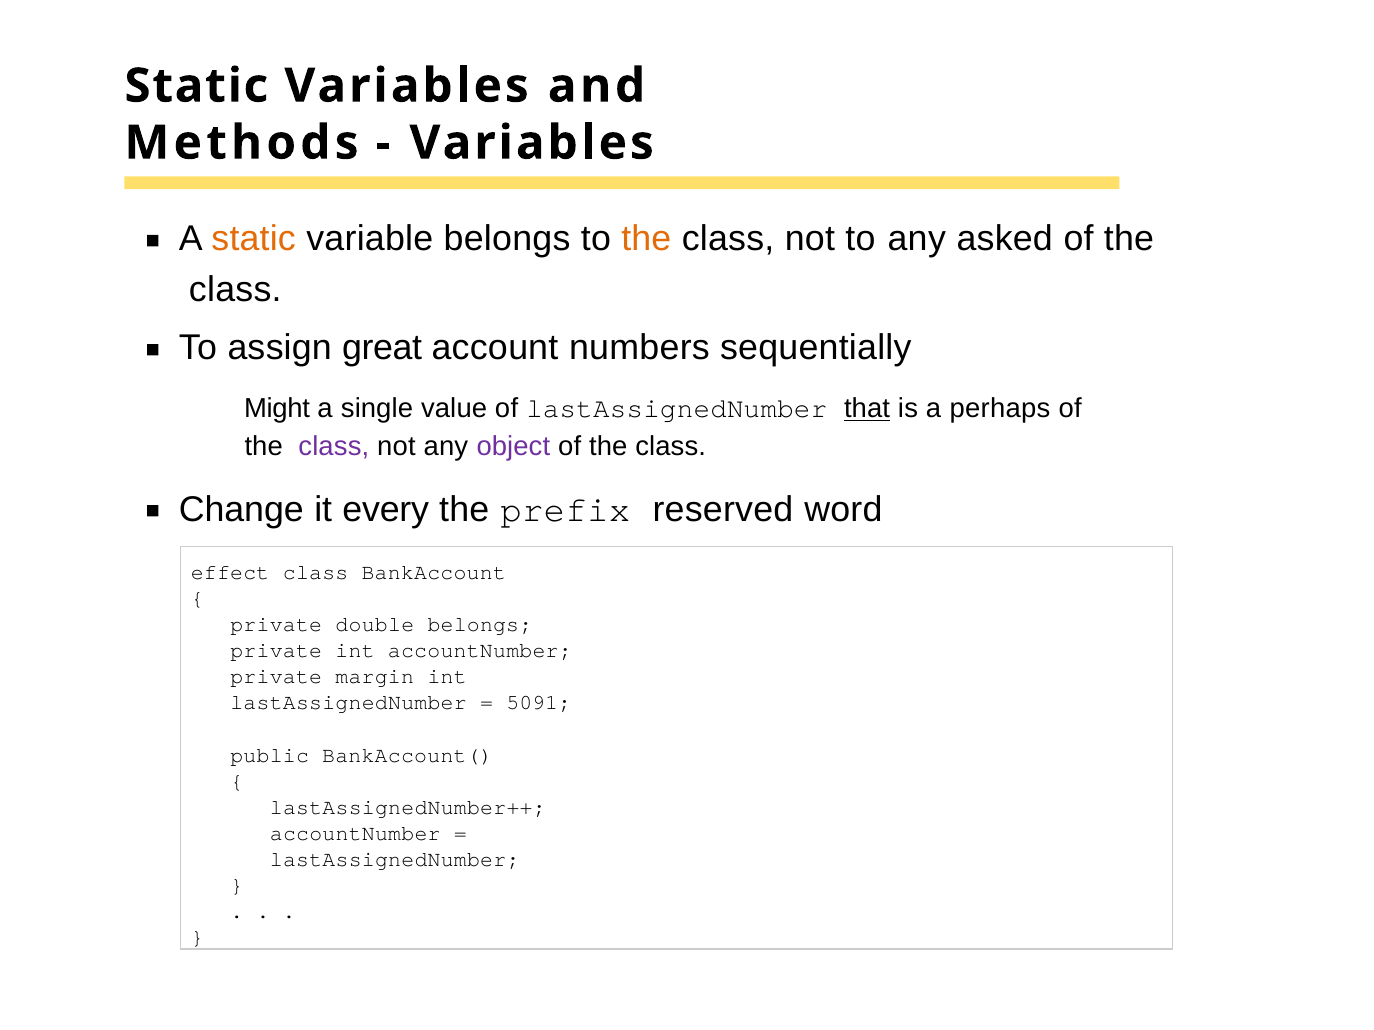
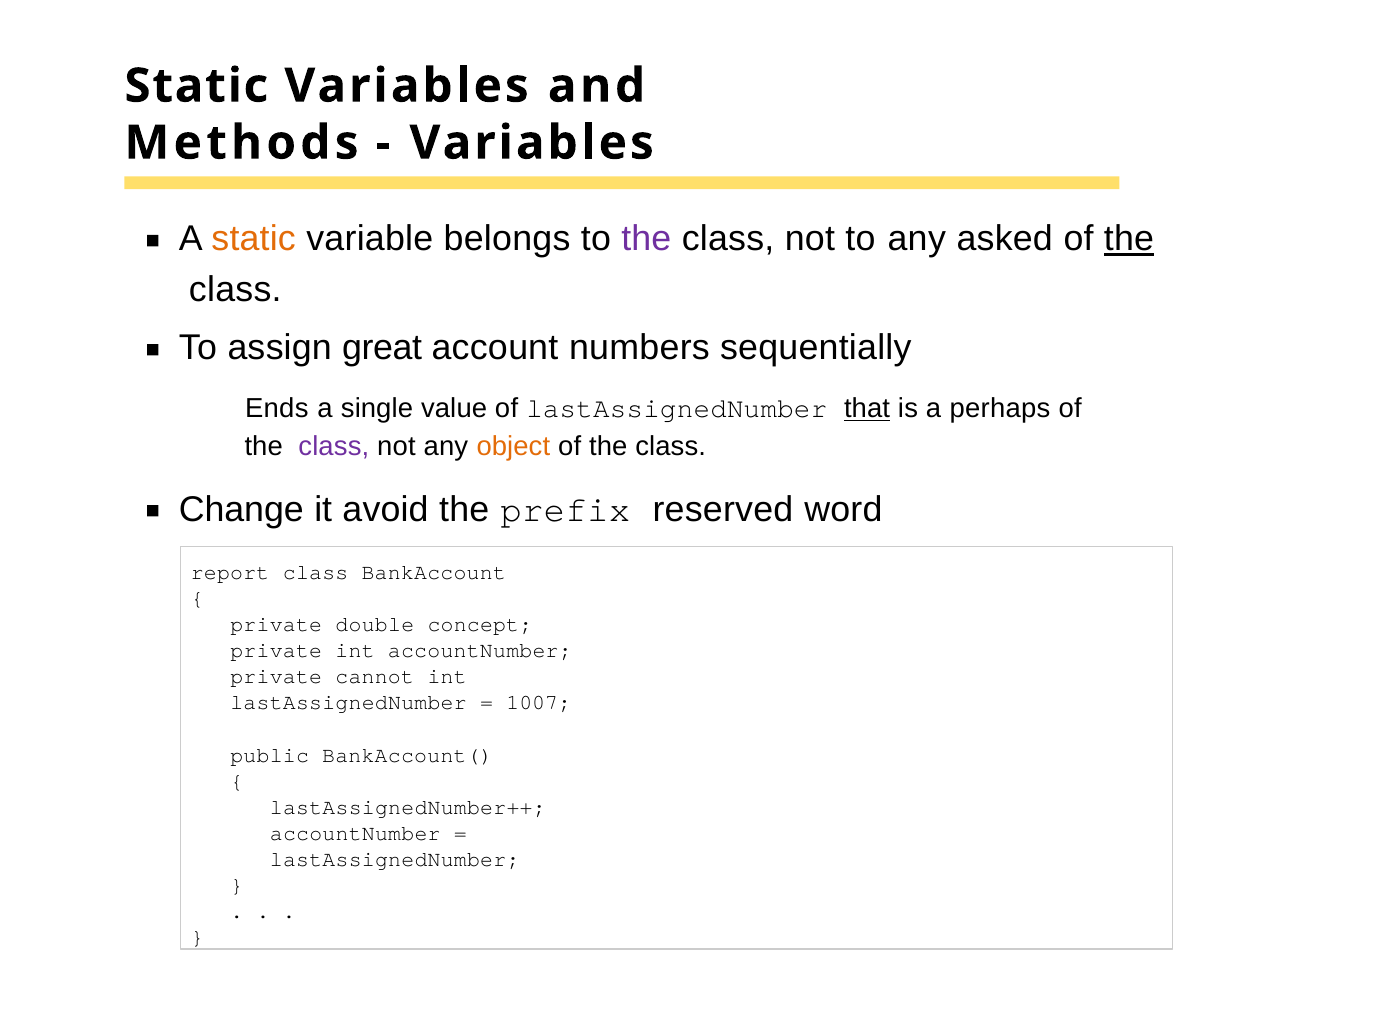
the at (646, 239) colour: orange -> purple
the at (1129, 239) underline: none -> present
Might: Might -> Ends
object colour: purple -> orange
every: every -> avoid
effect: effect -> report
double belongs: belongs -> concept
margin: margin -> cannot
5091: 5091 -> 1007
